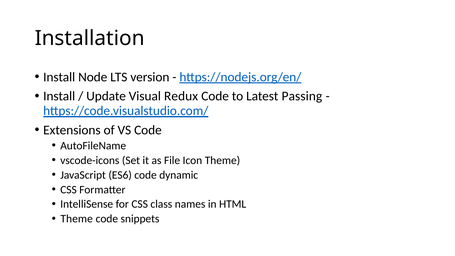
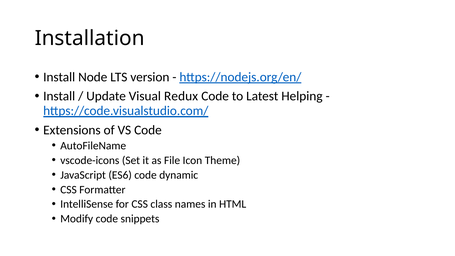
Passing: Passing -> Helping
Theme at (77, 219): Theme -> Modify
